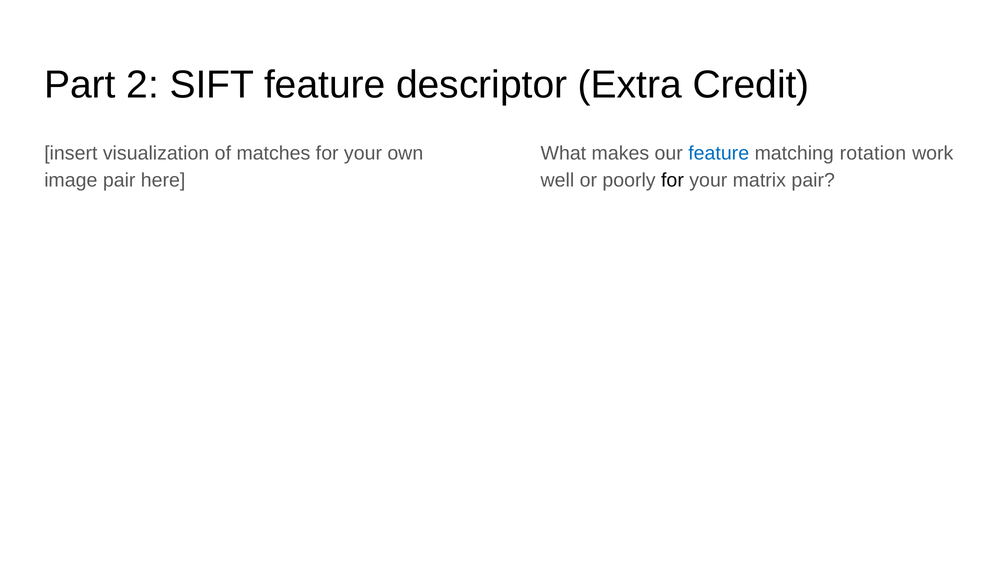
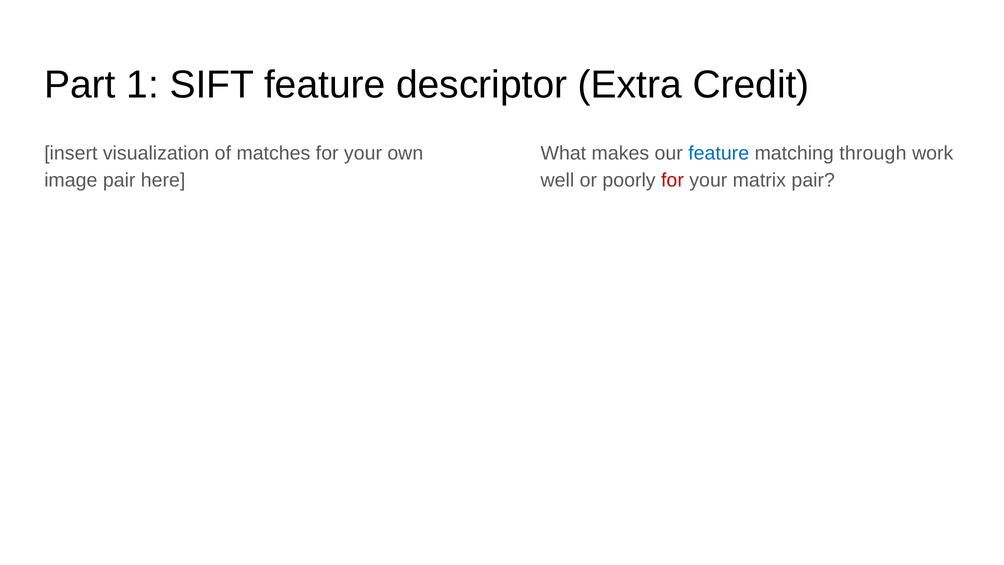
2: 2 -> 1
rotation: rotation -> through
for at (672, 180) colour: black -> red
